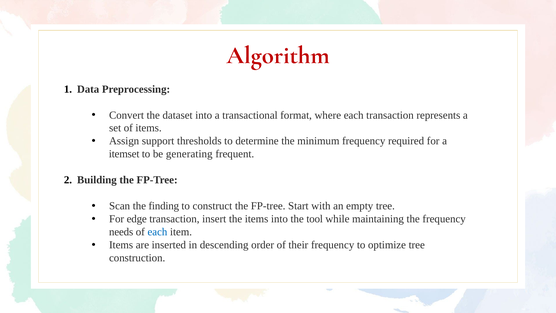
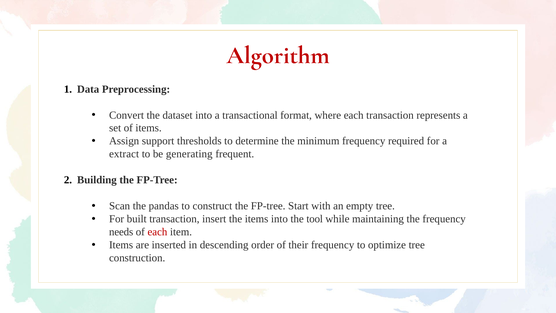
itemset: itemset -> extract
finding: finding -> pandas
edge: edge -> built
each at (157, 232) colour: blue -> red
